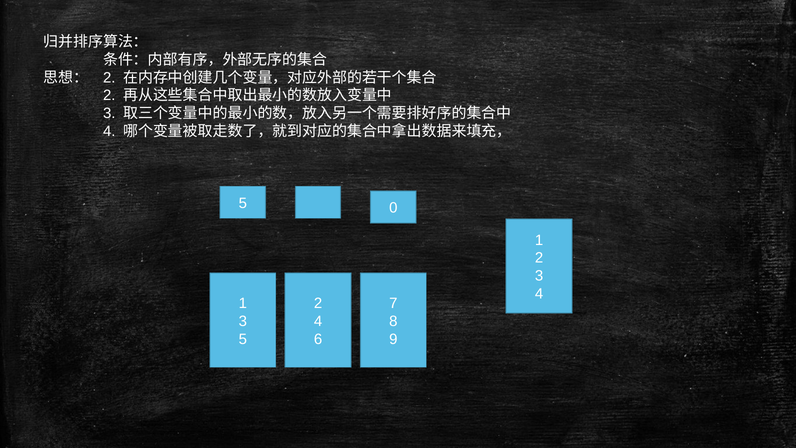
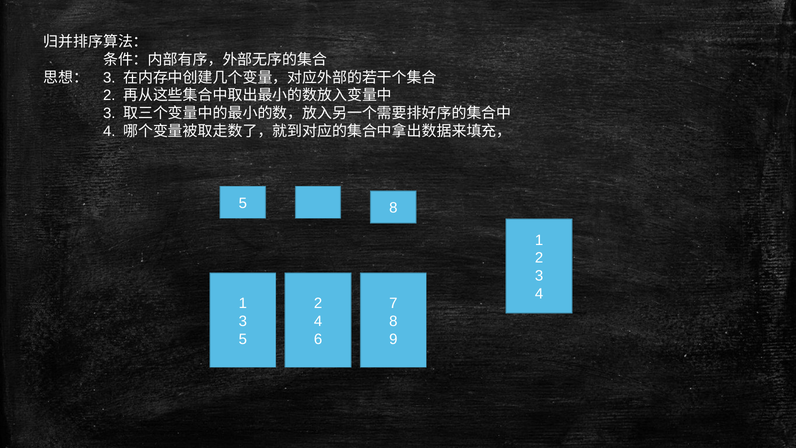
2 at (109, 78): 2 -> 3
5 0: 0 -> 8
